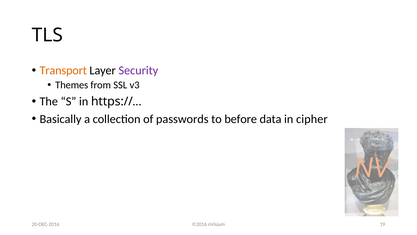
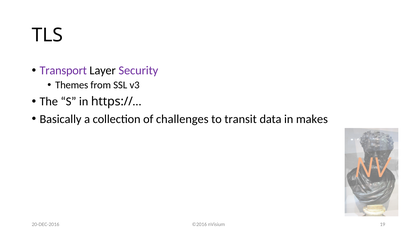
Transport colour: orange -> purple
passwords: passwords -> challenges
before: before -> transit
cipher: cipher -> makes
